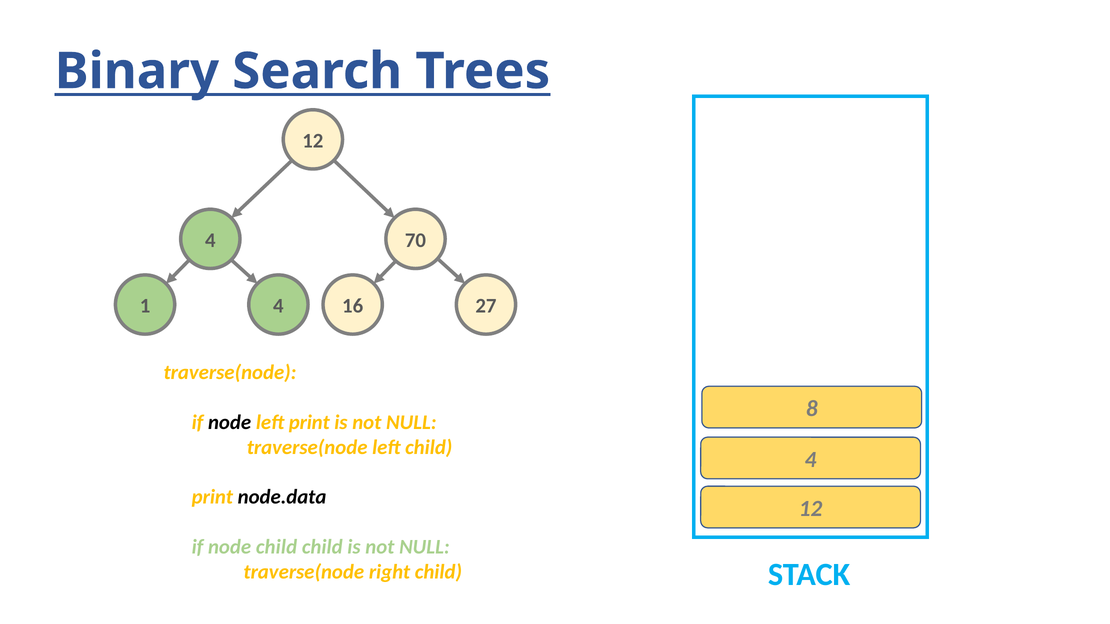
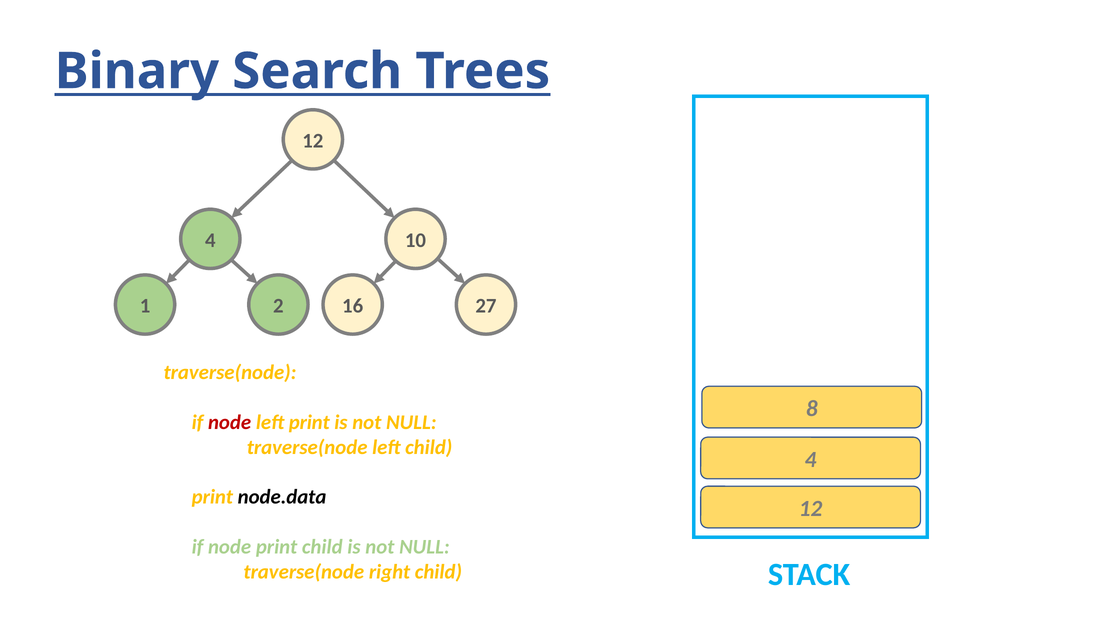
70: 70 -> 10
1 4: 4 -> 2
node at (230, 422) colour: black -> red
node child: child -> print
